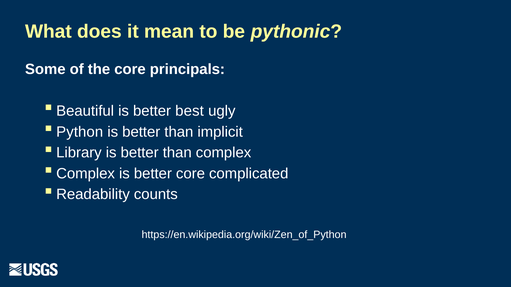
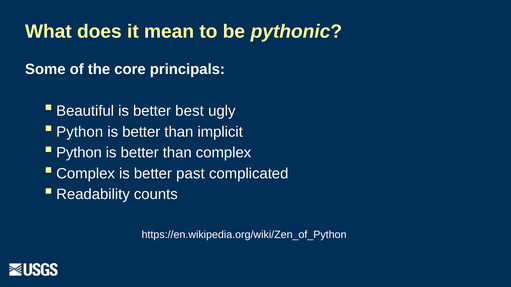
Library at (79, 153): Library -> Python
better core: core -> past
